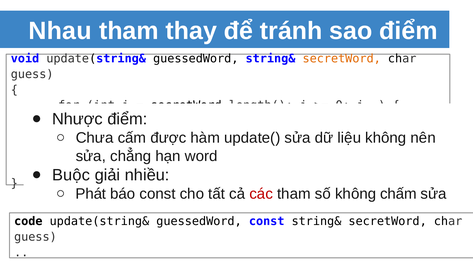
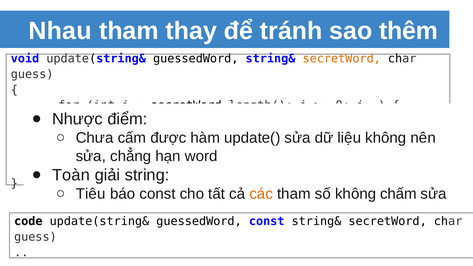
sao điểm: điểm -> thêm
Buộc: Buộc -> Toàn
nhiều: nhiều -> string
Phát: Phát -> Tiêu
các colour: red -> orange
